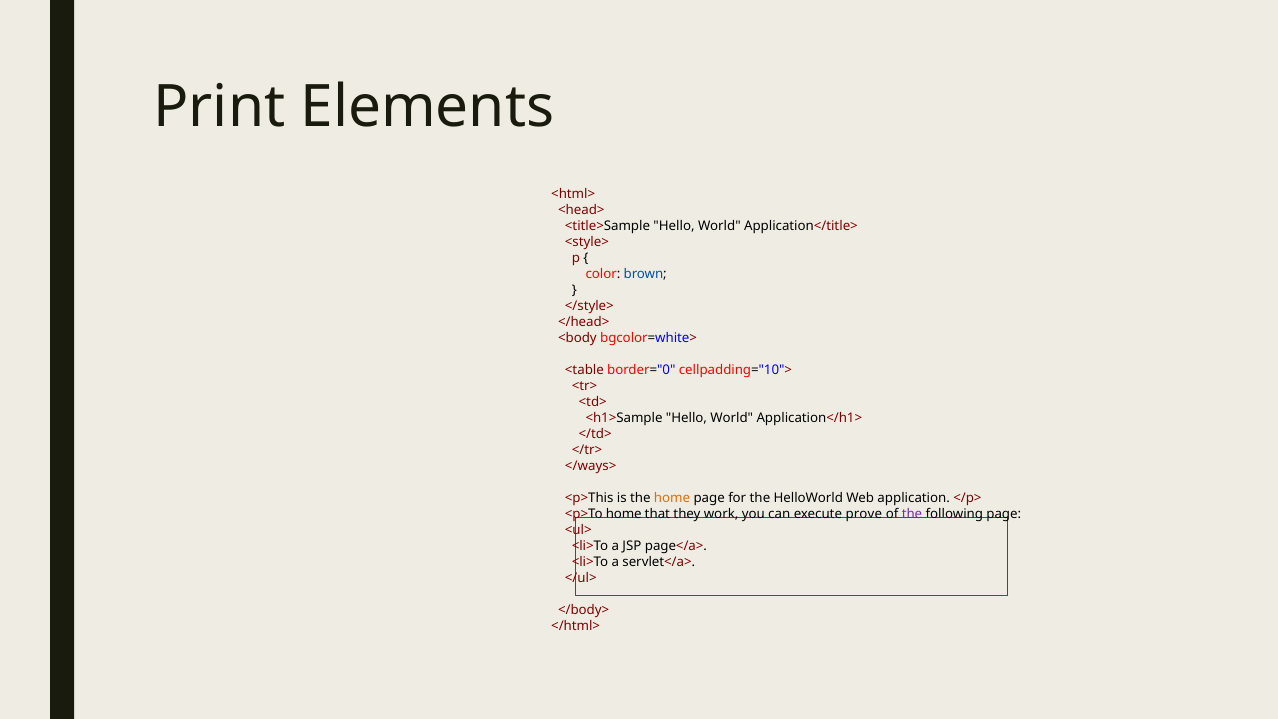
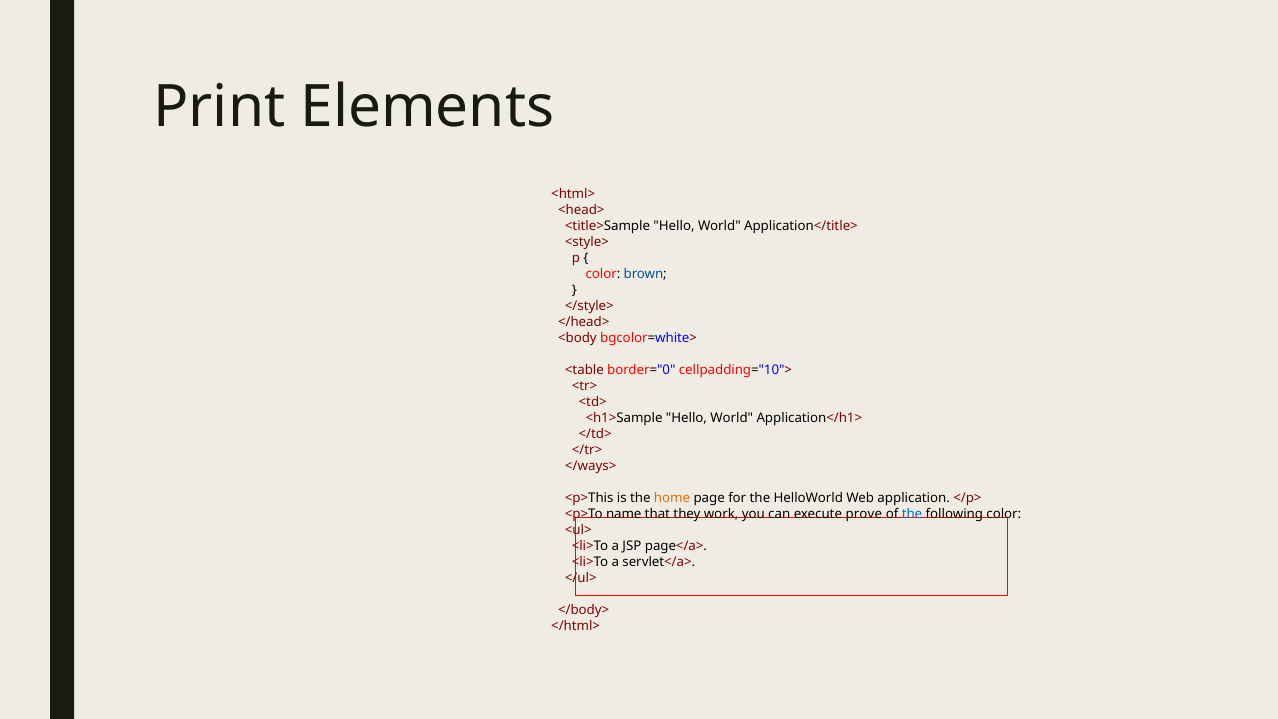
<p>To home: home -> name
the at (912, 514) colour: purple -> blue
following page: page -> color
